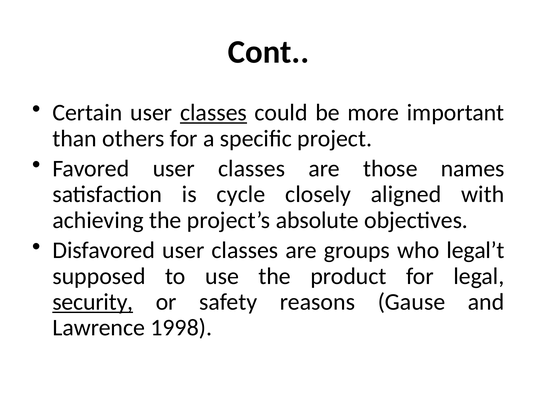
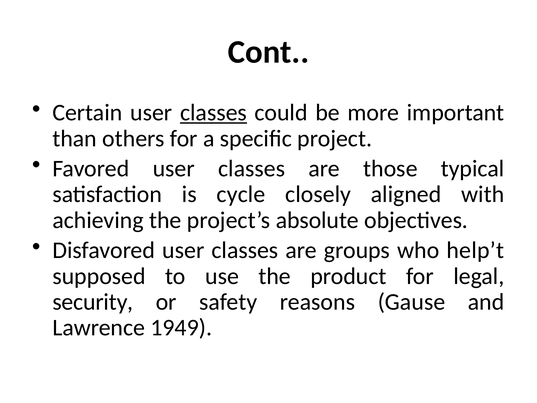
names: names -> typical
legal’t: legal’t -> help’t
security underline: present -> none
1998: 1998 -> 1949
